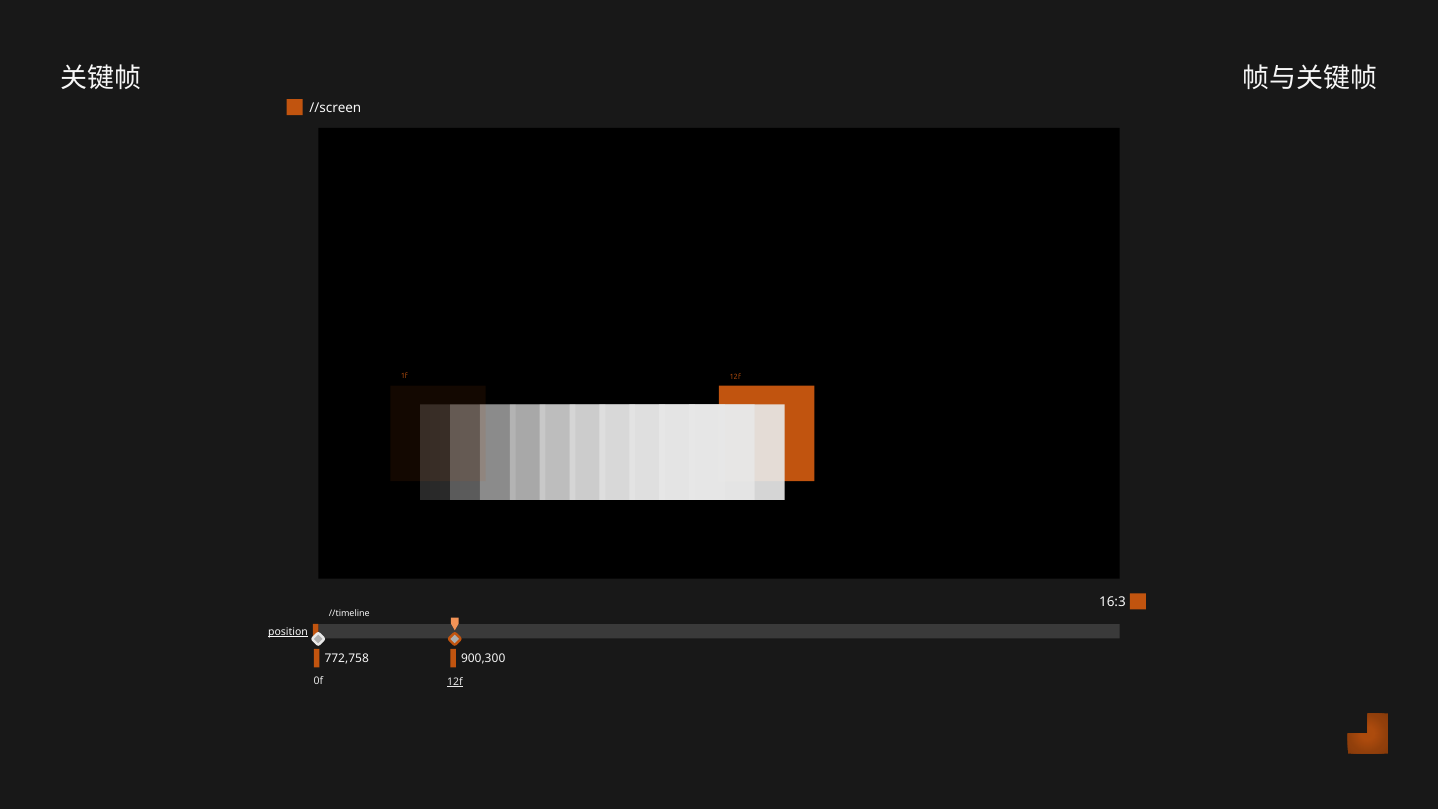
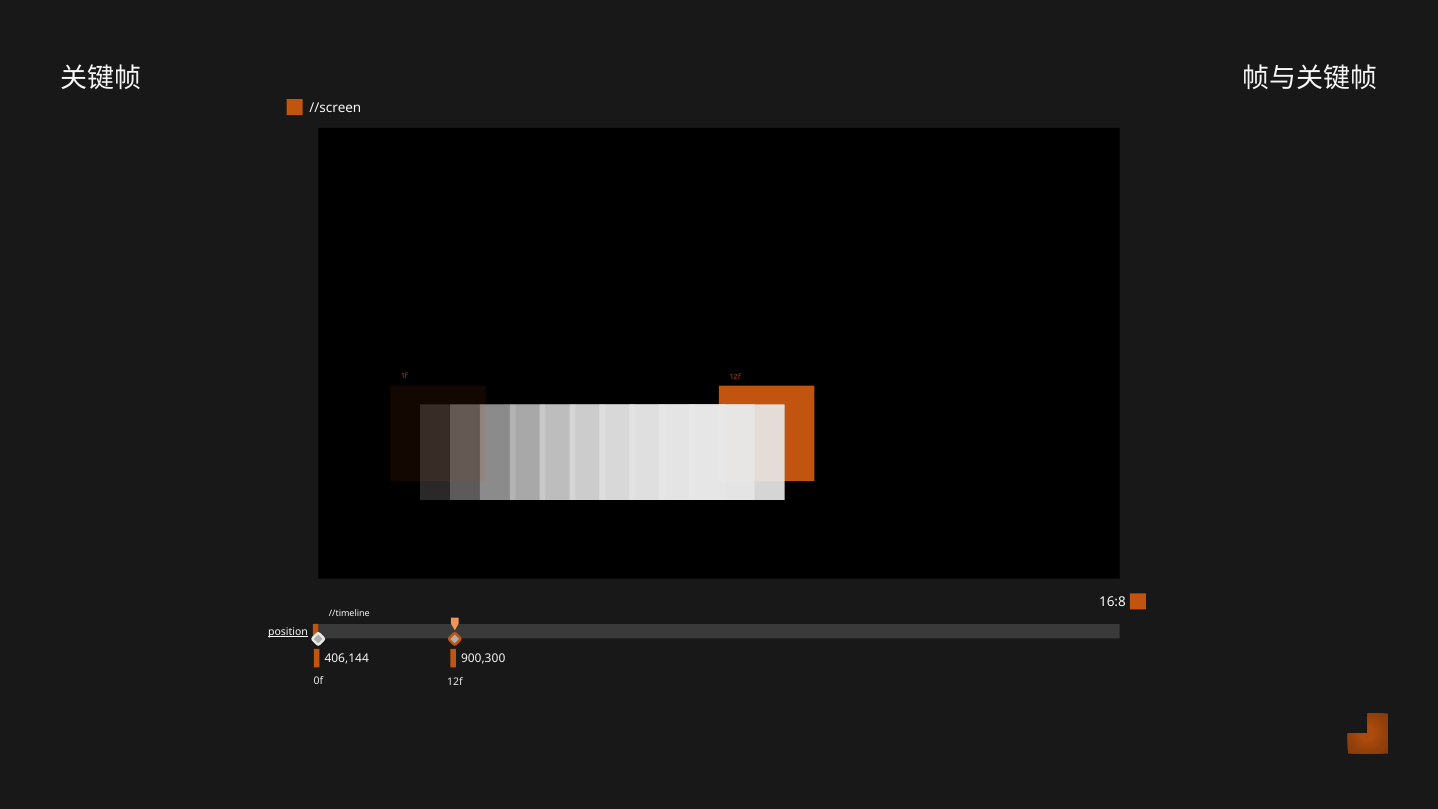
16:3: 16:3 -> 16:8
772,758: 772,758 -> 406,144
12f at (455, 682) underline: present -> none
